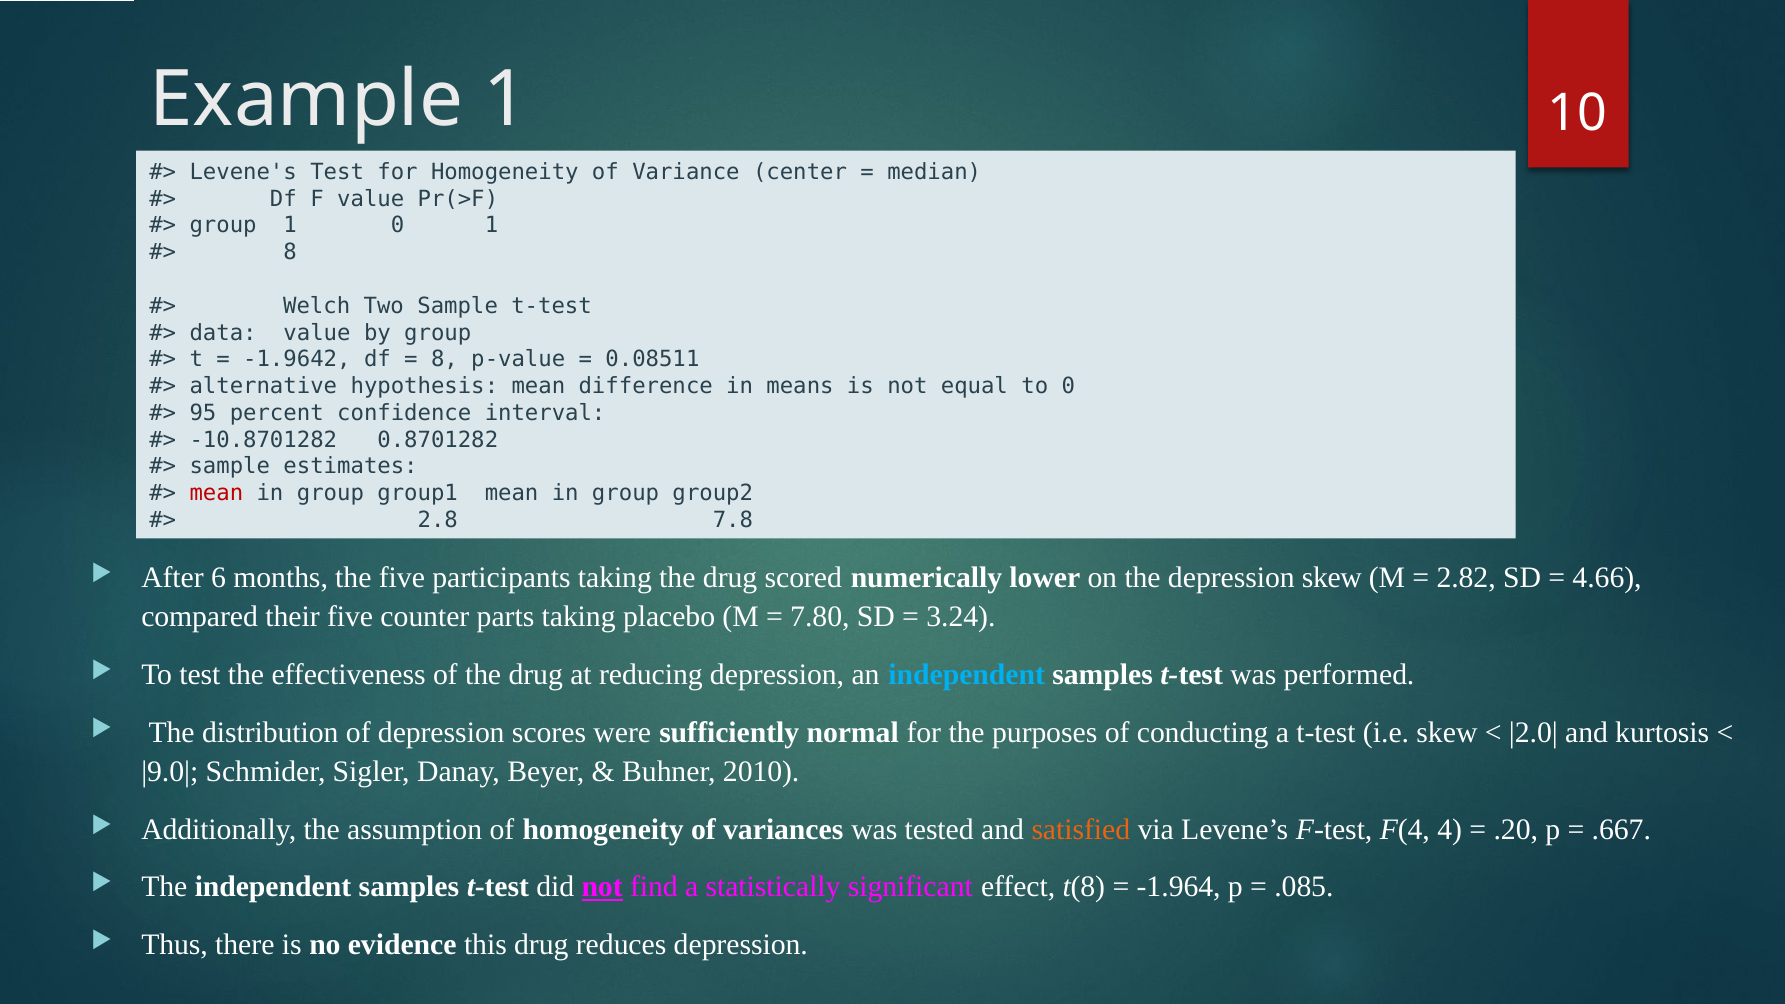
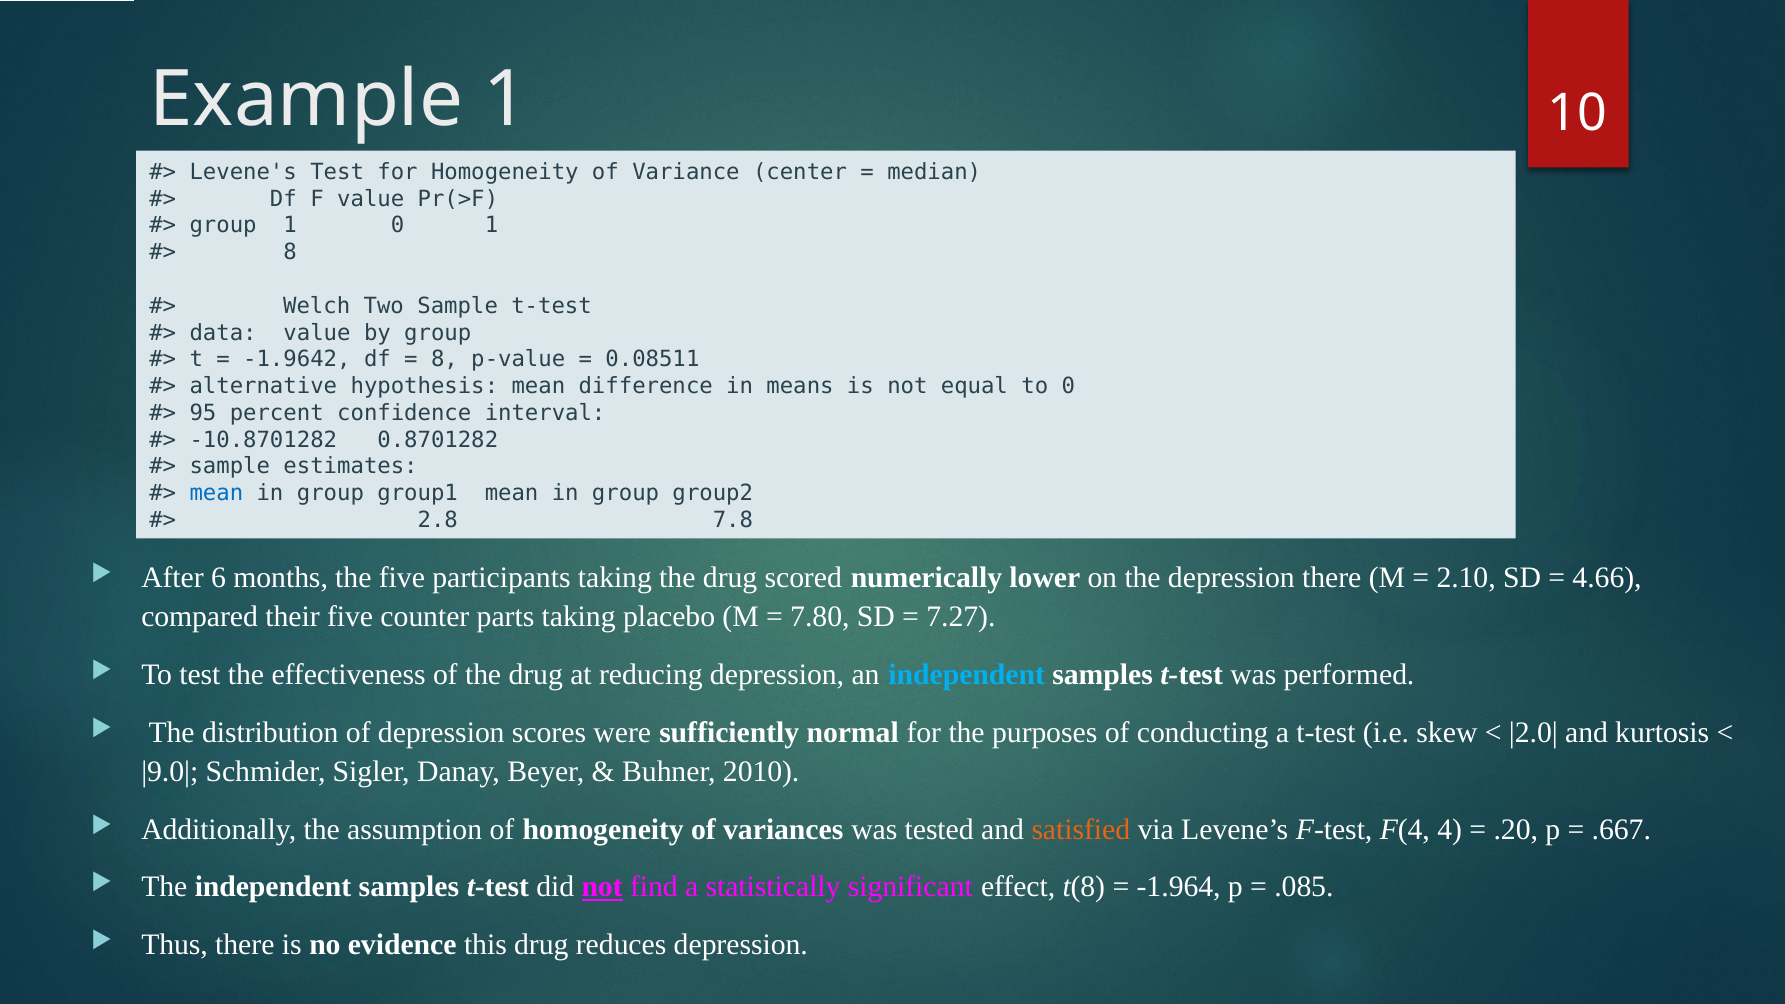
mean at (216, 493) colour: red -> blue
depression skew: skew -> there
2.82: 2.82 -> 2.10
3.24: 3.24 -> 7.27
